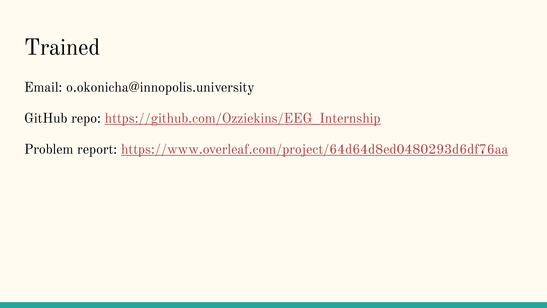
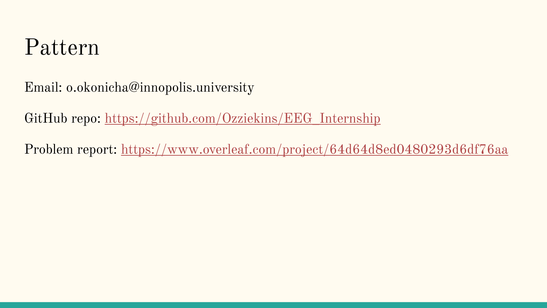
Trained: Trained -> Pattern
